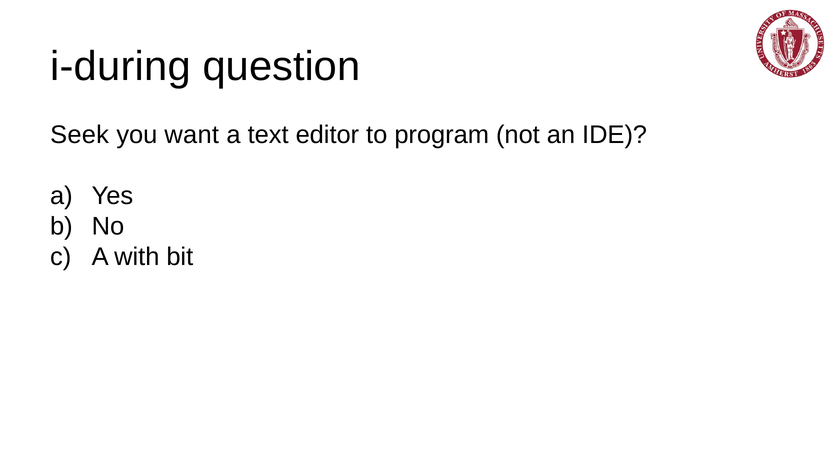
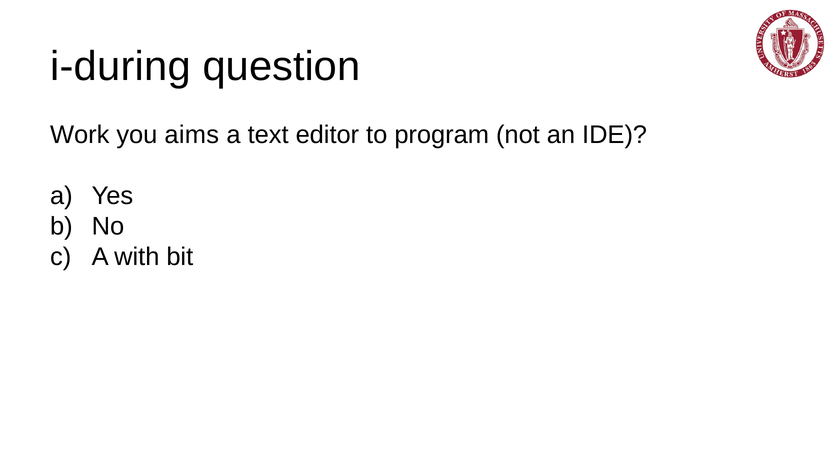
Seek: Seek -> Work
want: want -> aims
